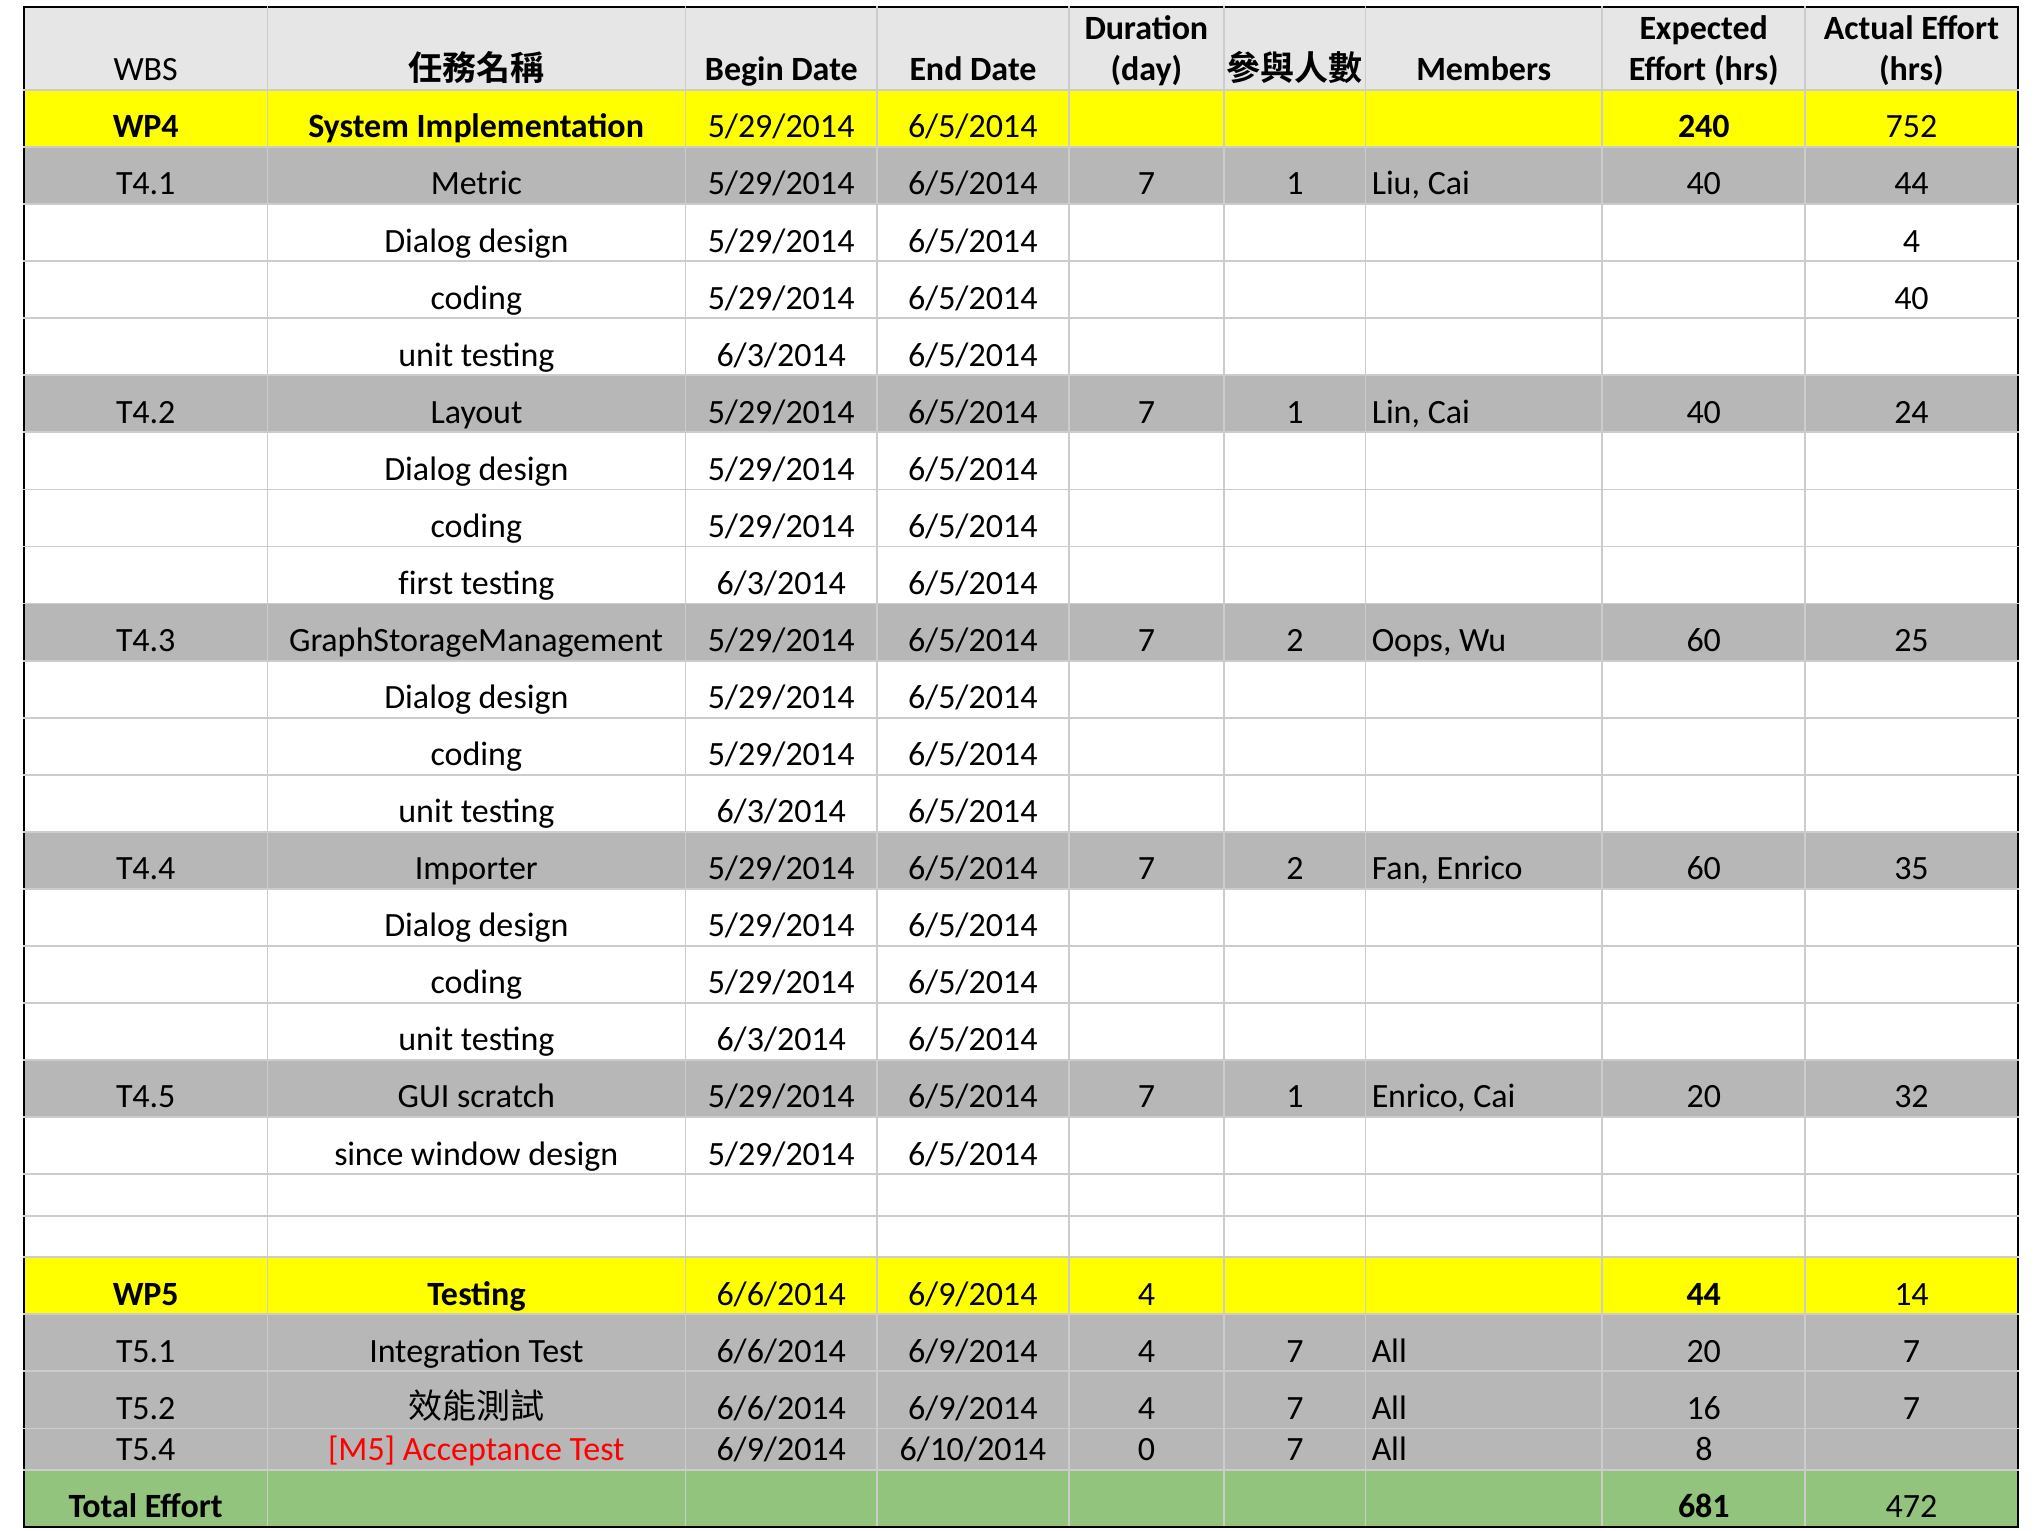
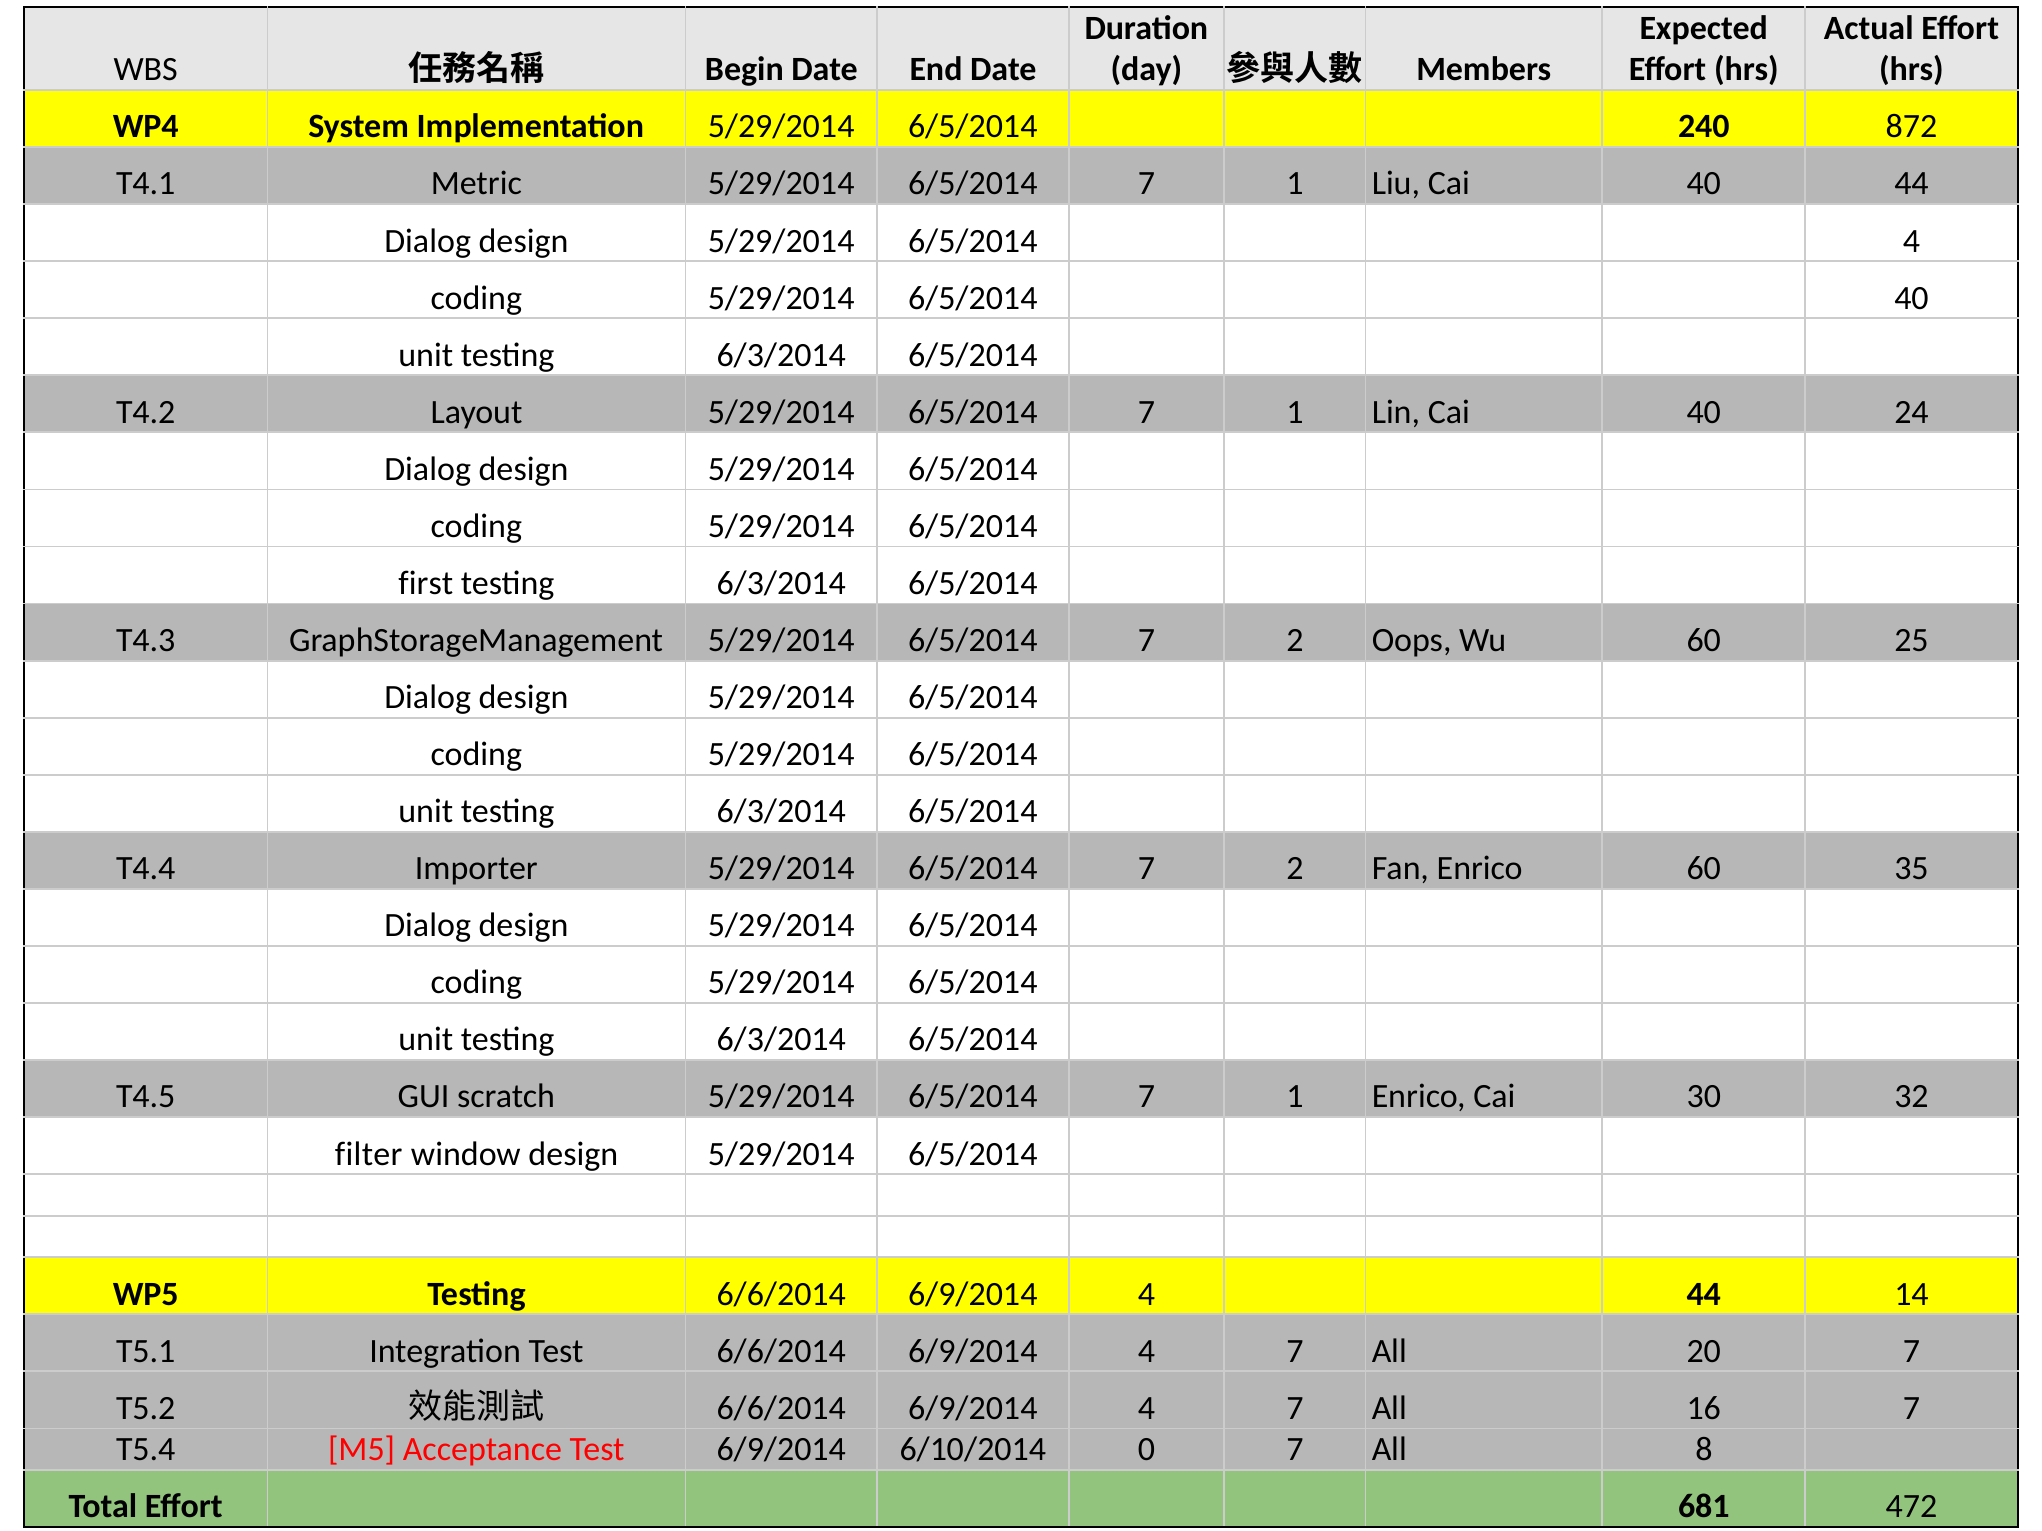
752: 752 -> 872
Cai 20: 20 -> 30
since: since -> filter
